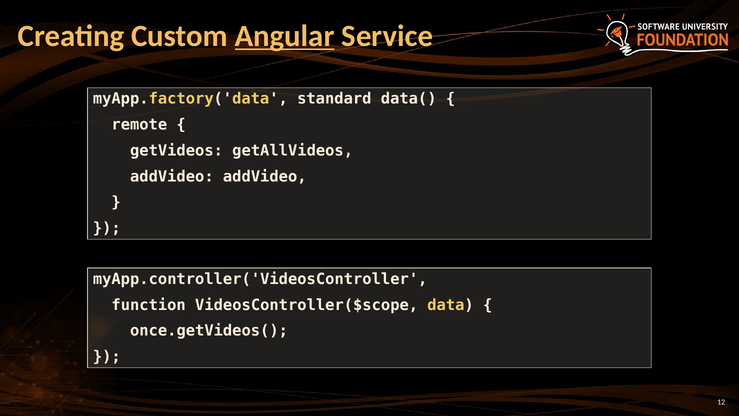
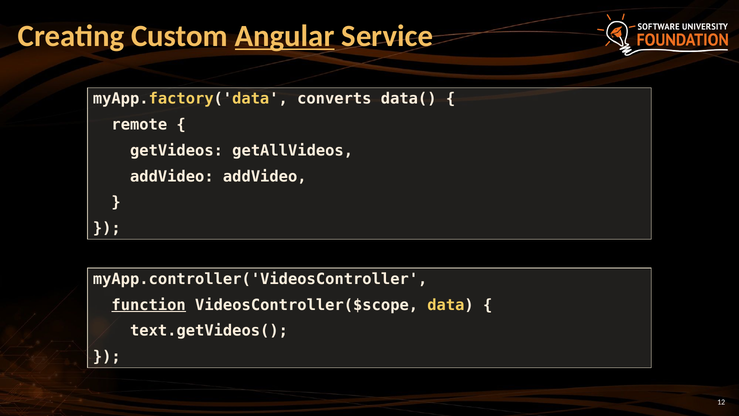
standard: standard -> converts
function underline: none -> present
once.getVideos(: once.getVideos( -> text.getVideos(
